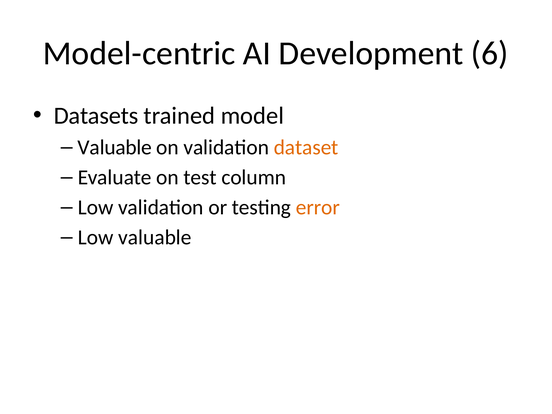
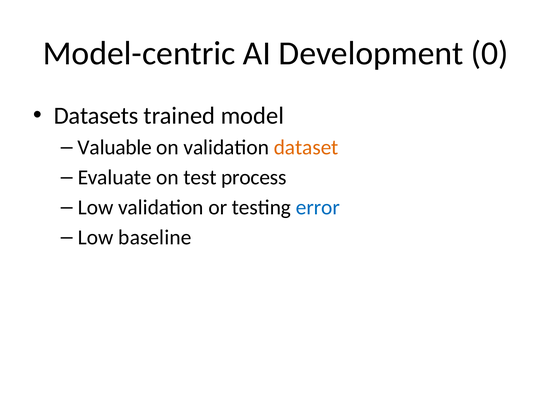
6: 6 -> 0
column: column -> process
error colour: orange -> blue
Low valuable: valuable -> baseline
